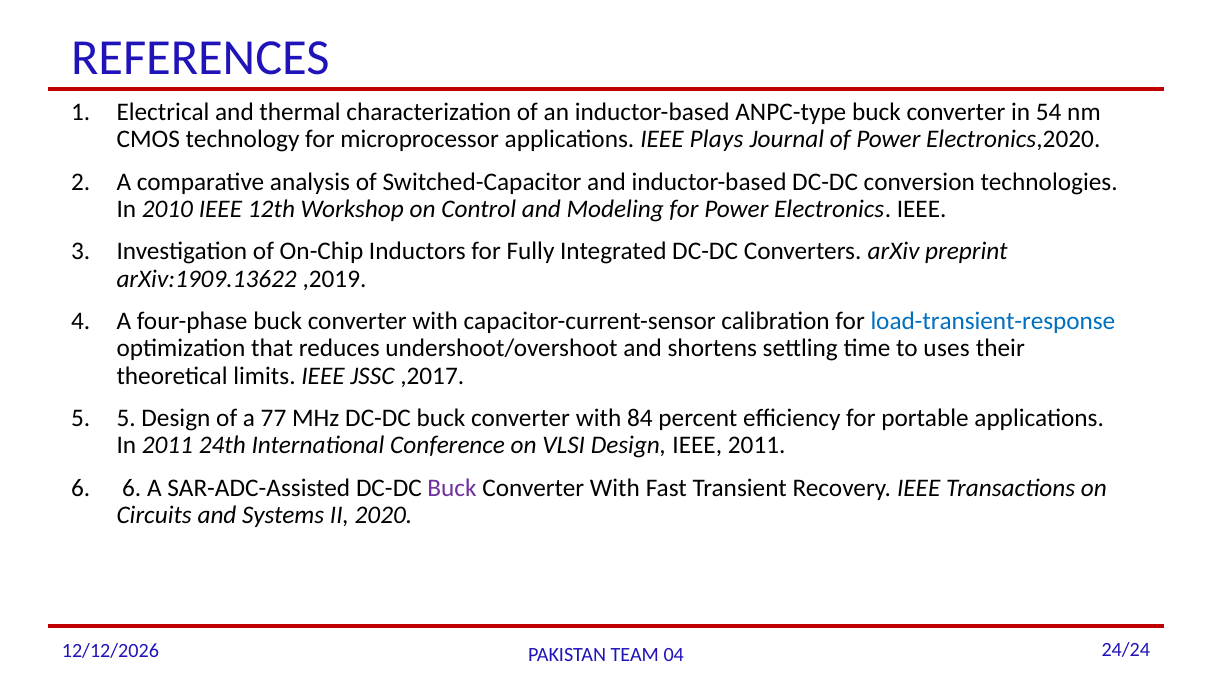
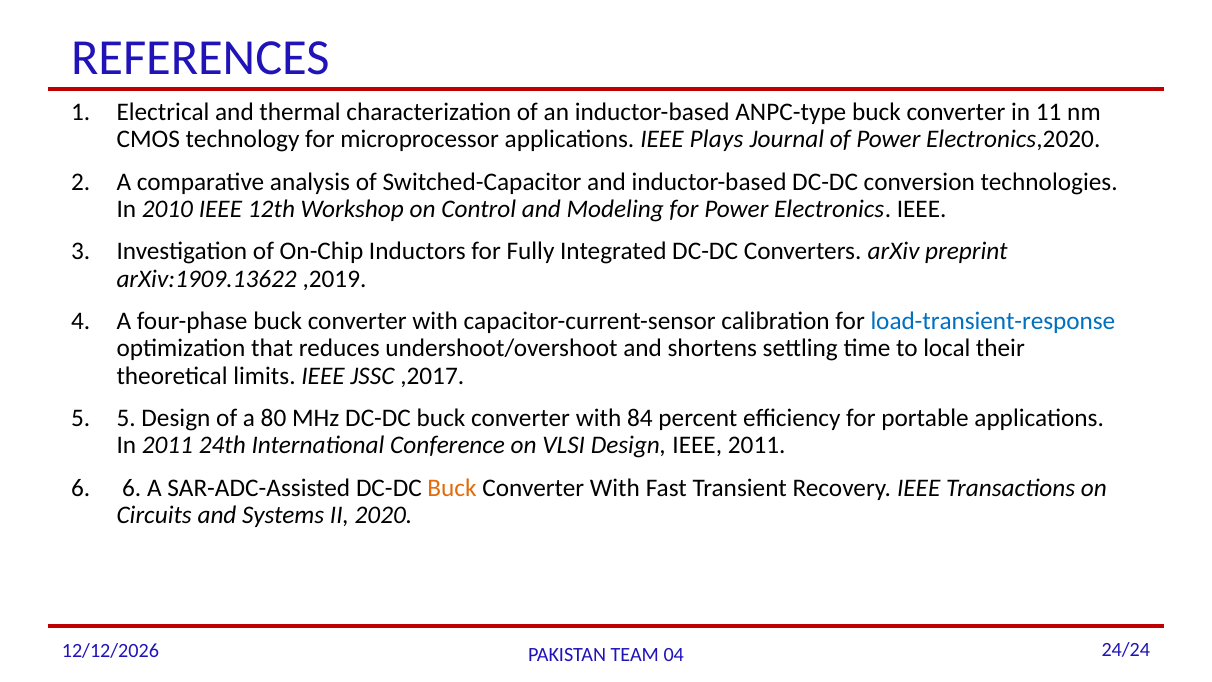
54: 54 -> 11
uses: uses -> local
77: 77 -> 80
Buck at (452, 488) colour: purple -> orange
